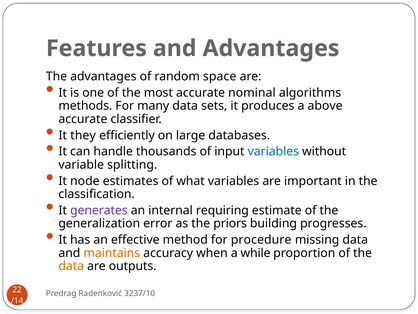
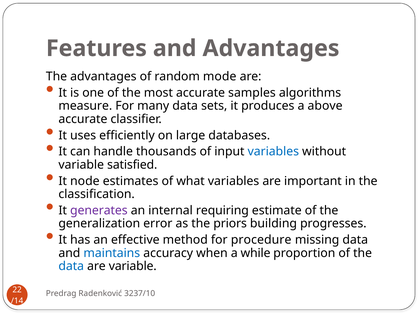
space: space -> mode
nominal: nominal -> samples
methods: methods -> measure
they: they -> uses
splitting: splitting -> satisfied
maintains colour: orange -> blue
data at (71, 266) colour: orange -> blue
are outputs: outputs -> variable
